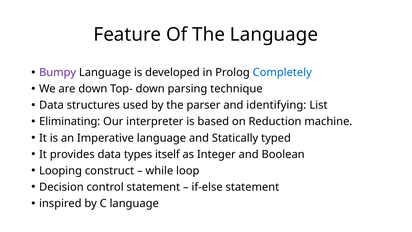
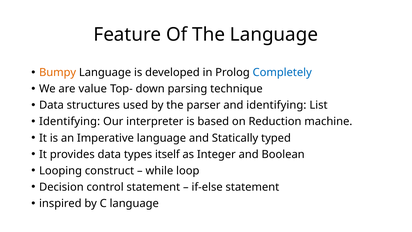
Bumpy colour: purple -> orange
are down: down -> value
Eliminating at (70, 121): Eliminating -> Identifying
